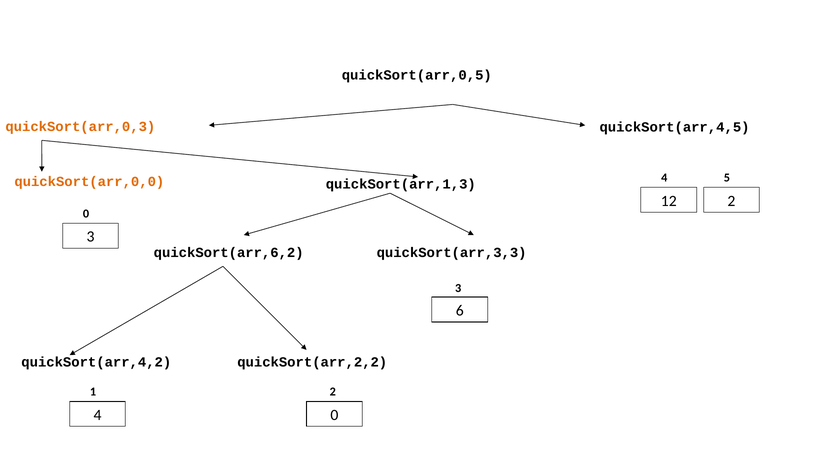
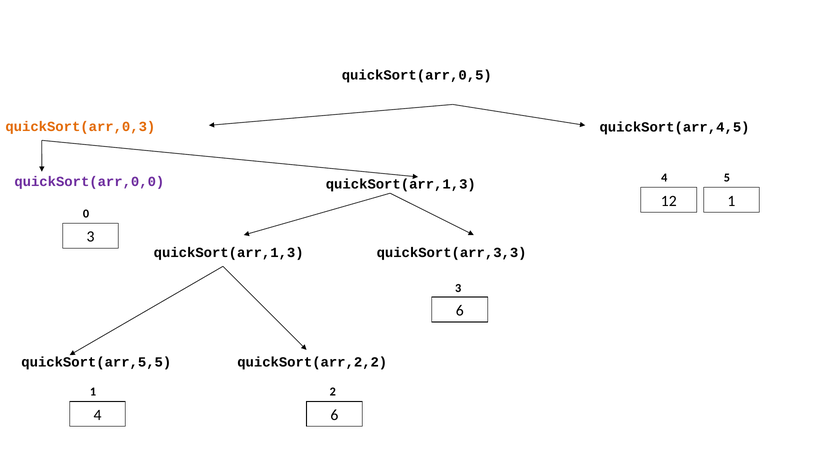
quickSort(arr,0,0 colour: orange -> purple
12 2: 2 -> 1
quickSort(arr,6,2 at (229, 253): quickSort(arr,6,2 -> quickSort(arr,1,3
quickSort(arr,4,2: quickSort(arr,4,2 -> quickSort(arr,5,5
4 0: 0 -> 6
